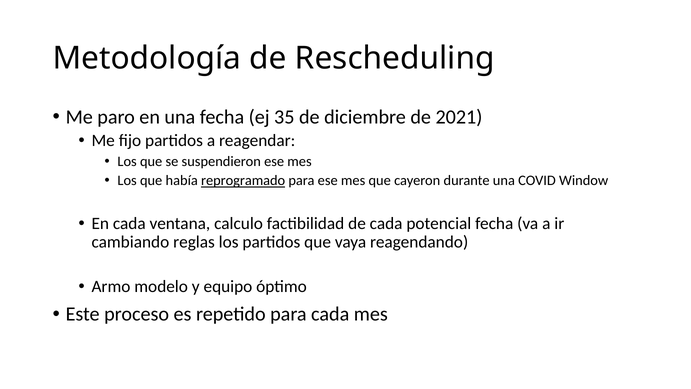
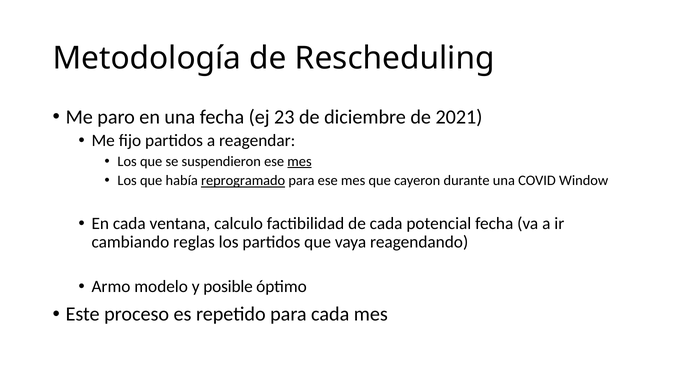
35: 35 -> 23
mes at (300, 161) underline: none -> present
equipo: equipo -> posible
